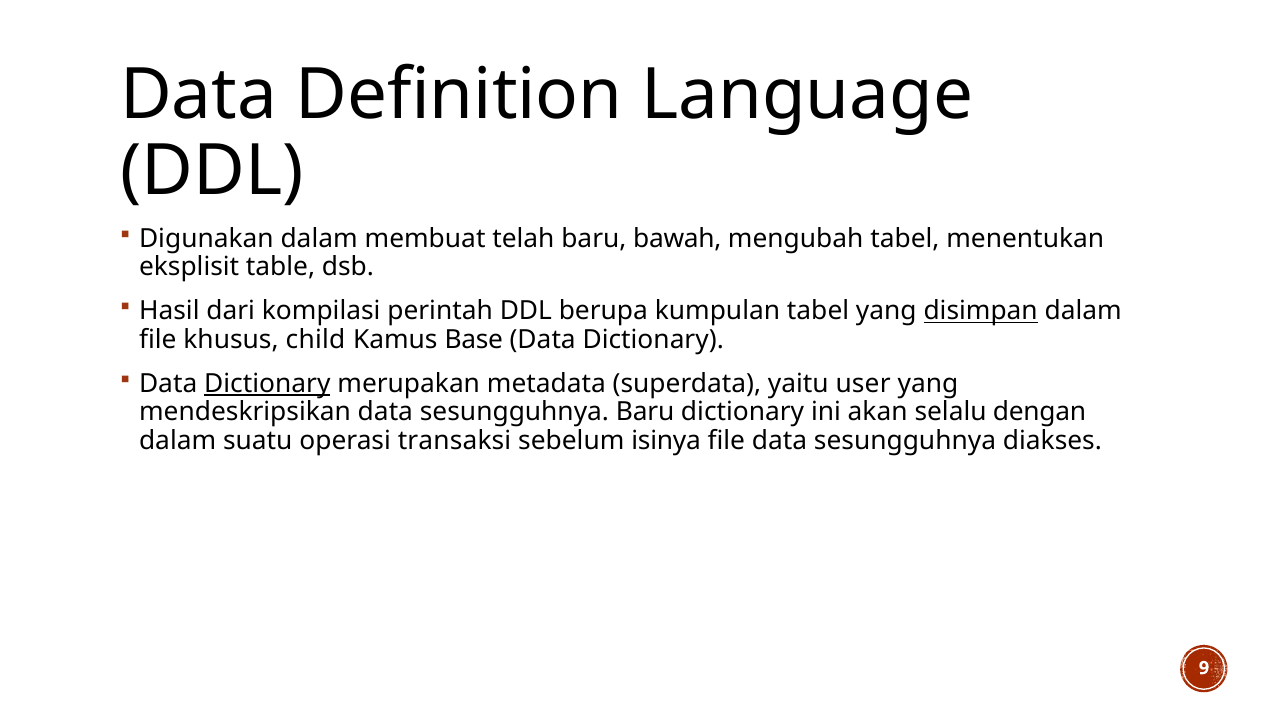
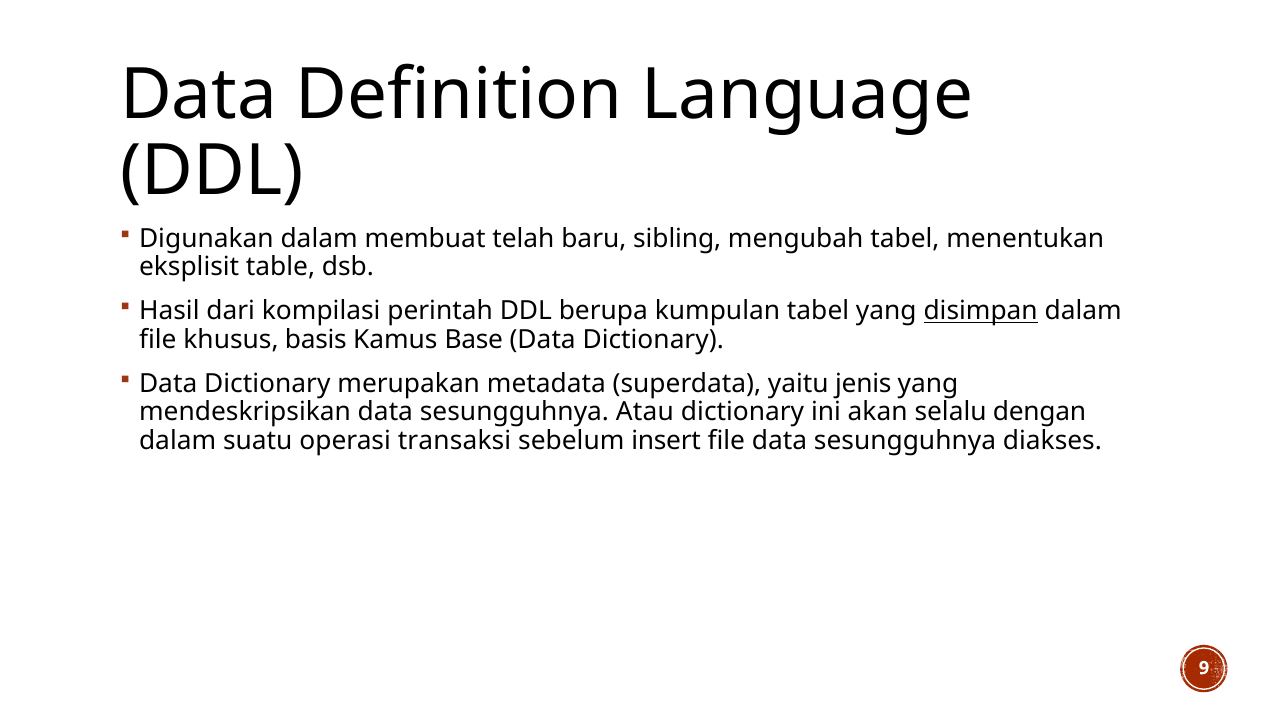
bawah: bawah -> sibling
child: child -> basis
Dictionary at (267, 383) underline: present -> none
user: user -> jenis
sesungguhnya Baru: Baru -> Atau
isinya: isinya -> insert
